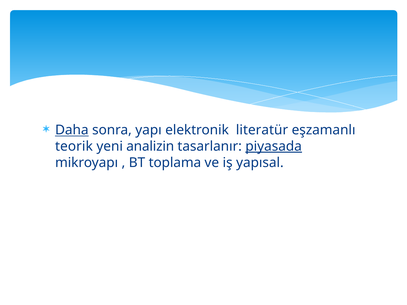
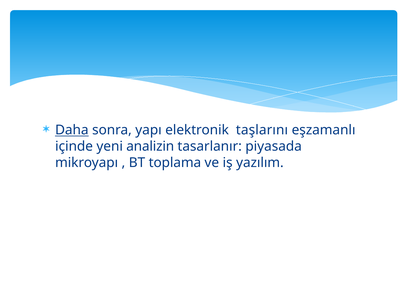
literatür: literatür -> taşlarını
teorik: teorik -> içinde
piyasada underline: present -> none
yapısal: yapısal -> yazılım
